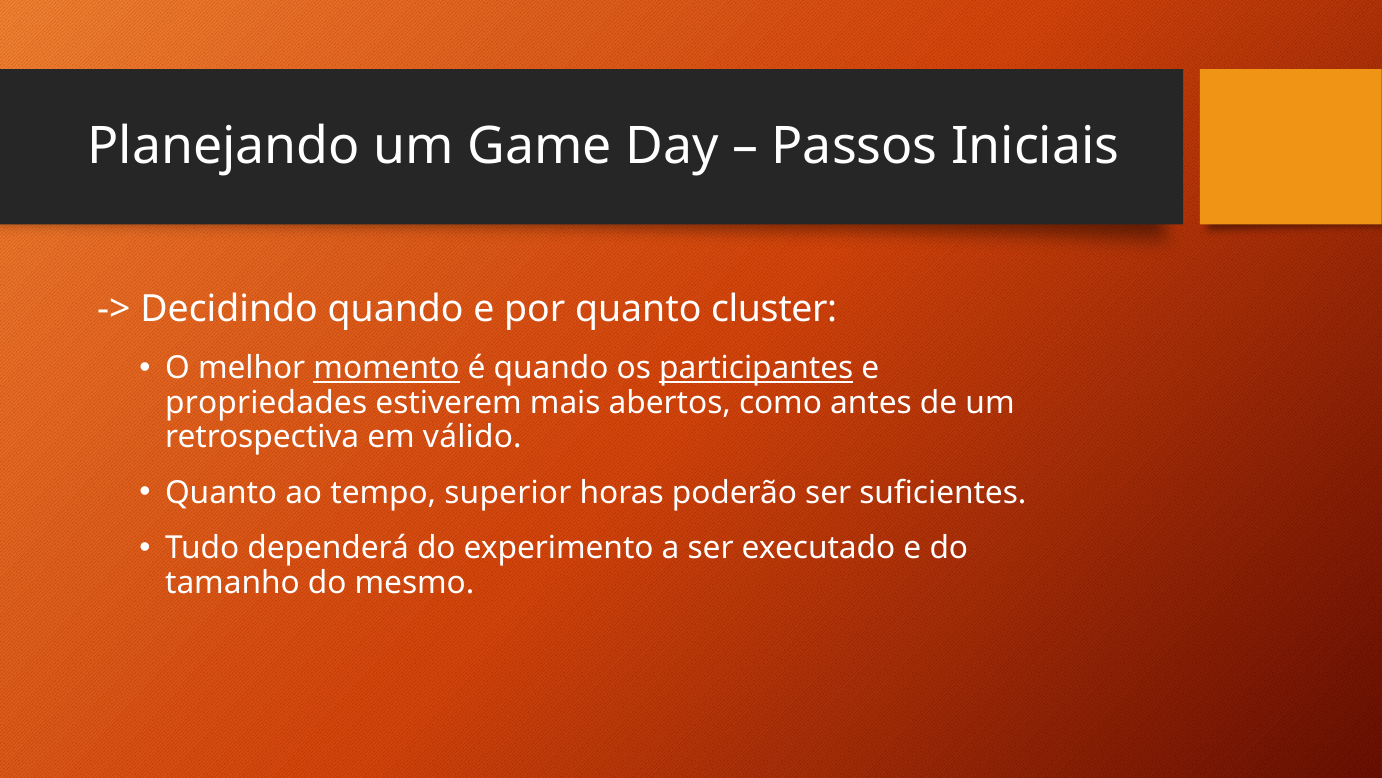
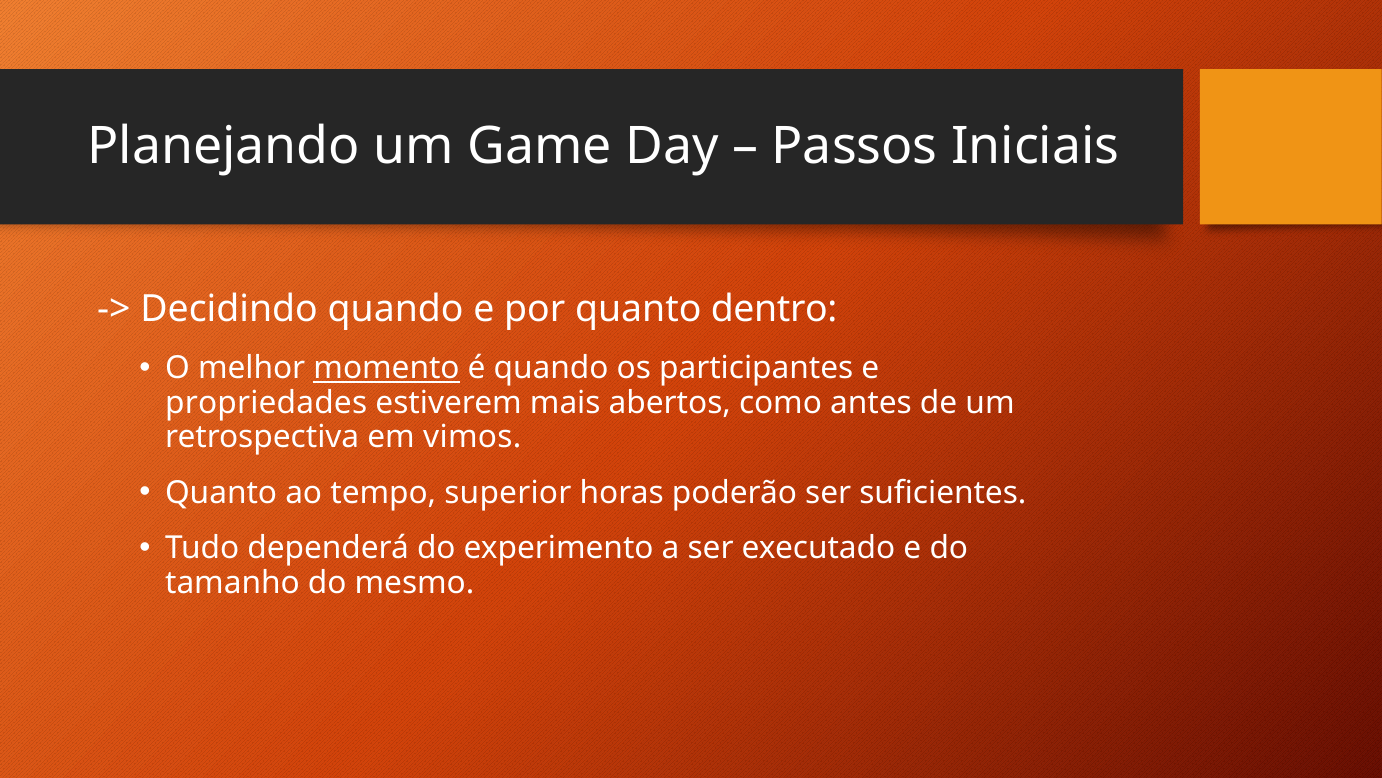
cluster: cluster -> dentro
participantes underline: present -> none
válido: válido -> vimos
